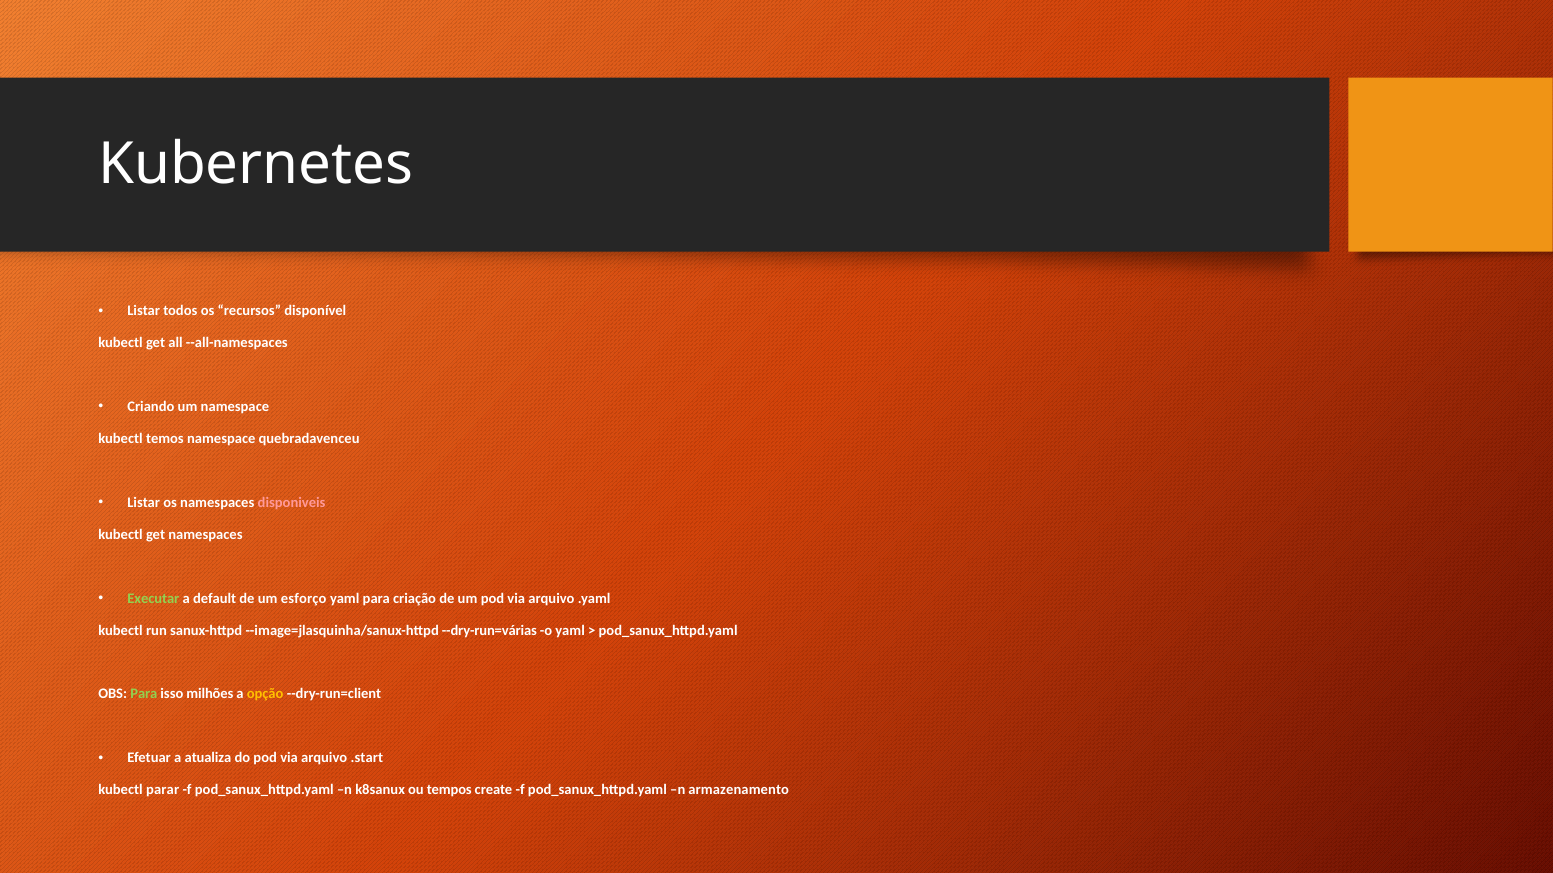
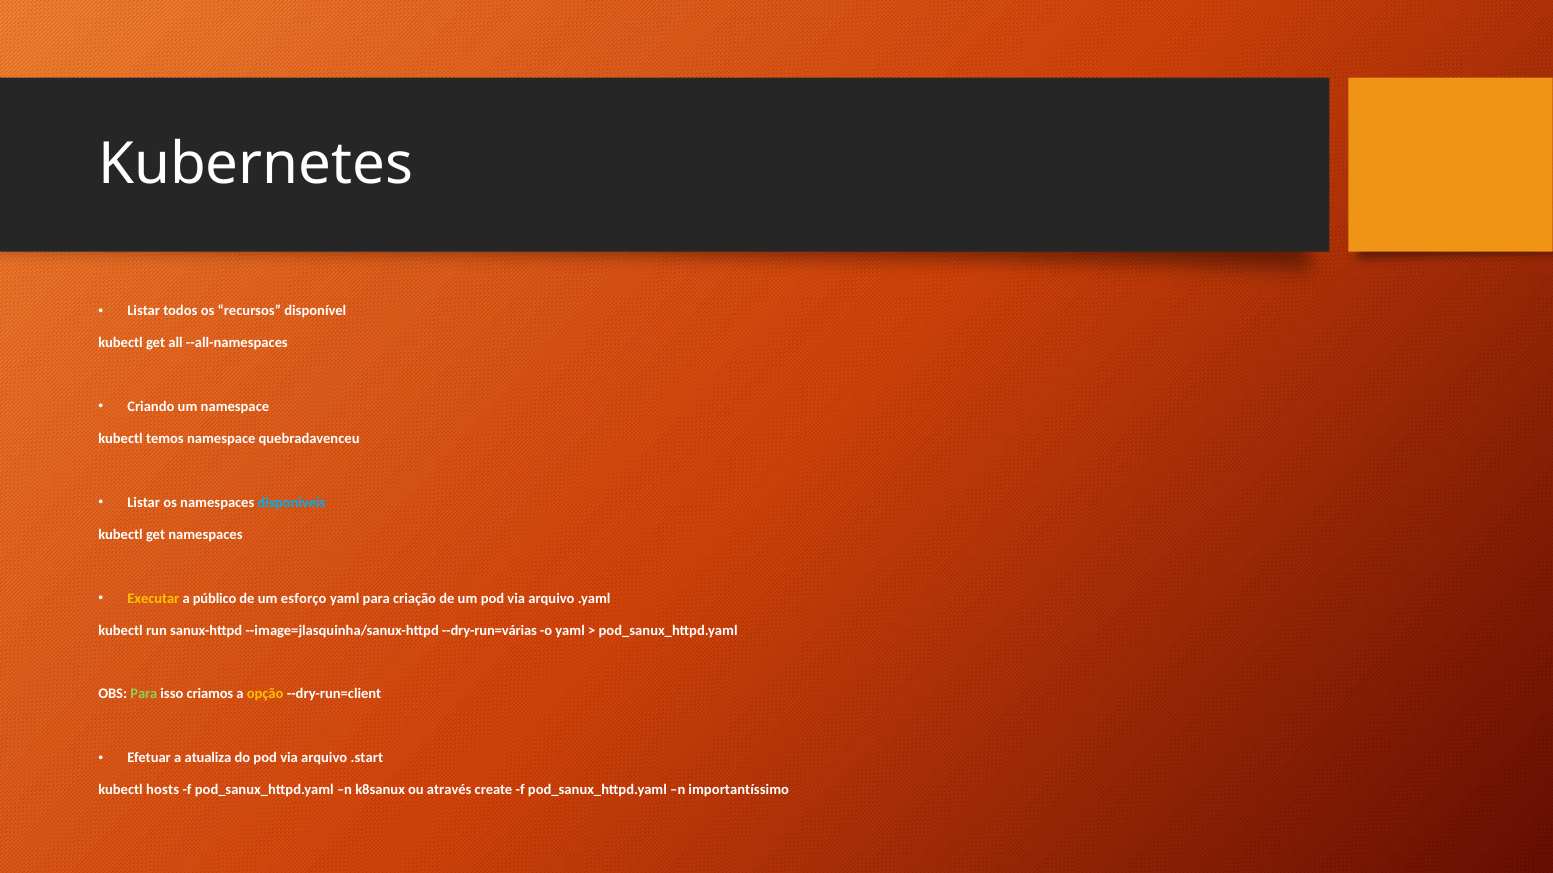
disponiveis colour: pink -> light blue
Executar colour: light green -> yellow
default: default -> público
milhões: milhões -> criamos
parar: parar -> hosts
tempos: tempos -> através
armazenamento: armazenamento -> importantíssimo
